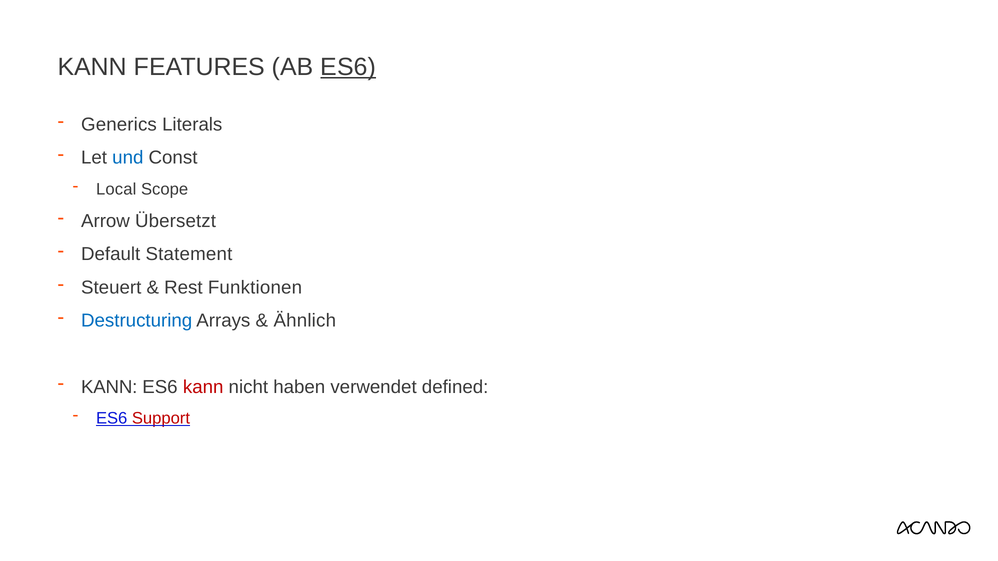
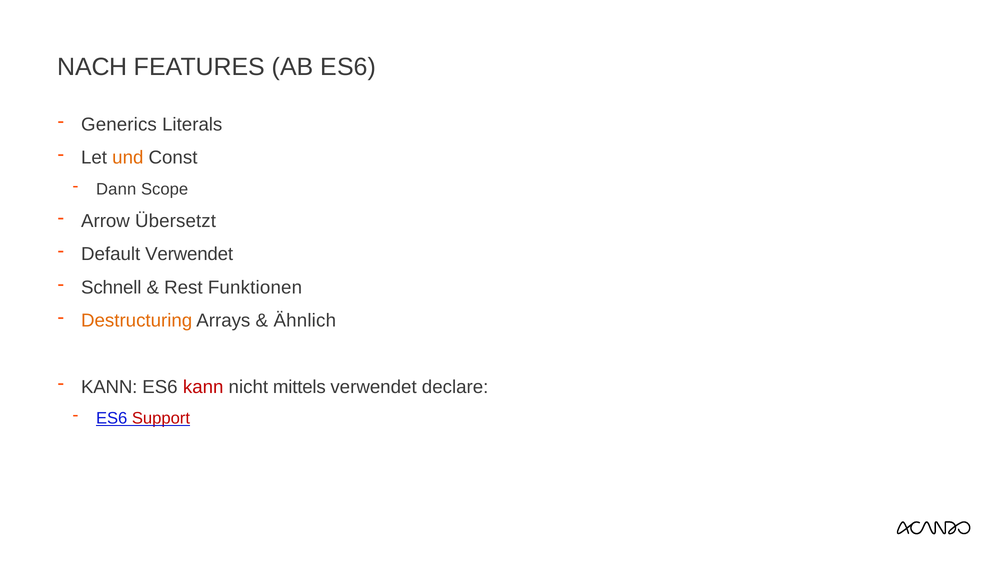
KANN at (92, 67): KANN -> NACH
ES6 at (348, 67) underline: present -> none
und colour: blue -> orange
Local: Local -> Dann
Default Statement: Statement -> Verwendet
Steuert: Steuert -> Schnell
Destructuring colour: blue -> orange
haben: haben -> mittels
defined: defined -> declare
